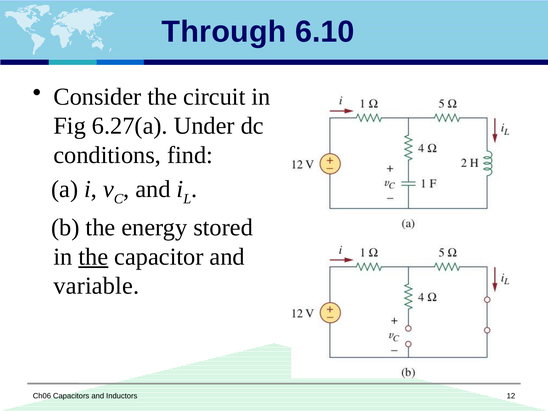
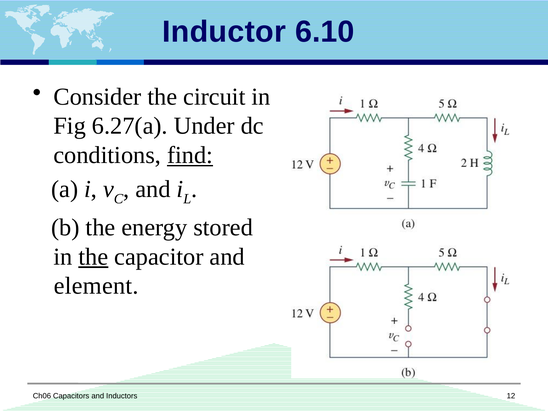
Through: Through -> Inductor
find underline: none -> present
variable: variable -> element
